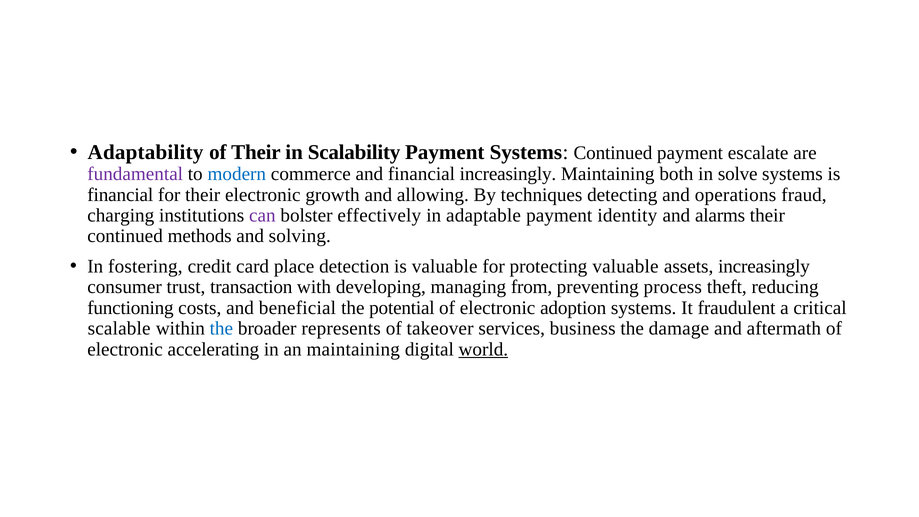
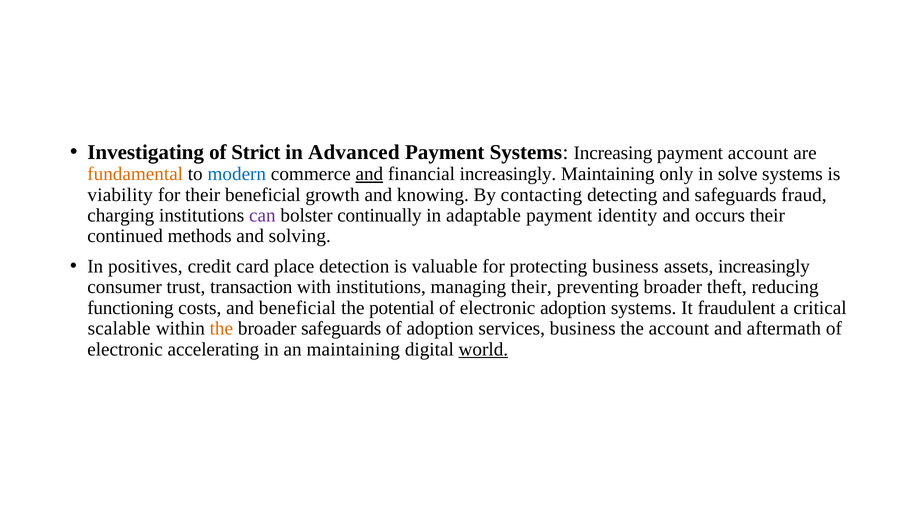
Adaptability: Adaptability -> Investigating
of Their: Their -> Strict
Scalability: Scalability -> Advanced
Systems Continued: Continued -> Increasing
payment escalate: escalate -> account
fundamental colour: purple -> orange
and at (369, 174) underline: none -> present
both: both -> only
financial at (120, 195): financial -> viability
their electronic: electronic -> beneficial
allowing: allowing -> knowing
techniques: techniques -> contacting
and operations: operations -> safeguards
effectively: effectively -> continually
alarms: alarms -> occurs
fostering: fostering -> positives
protecting valuable: valuable -> business
with developing: developing -> institutions
managing from: from -> their
preventing process: process -> broader
the at (221, 329) colour: blue -> orange
broader represents: represents -> safeguards
of takeover: takeover -> adoption
the damage: damage -> account
